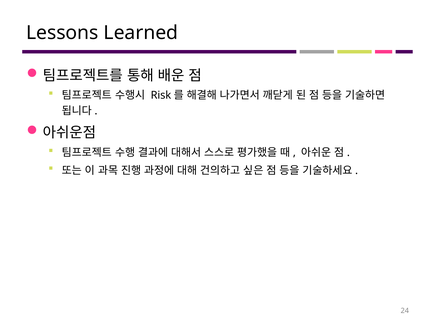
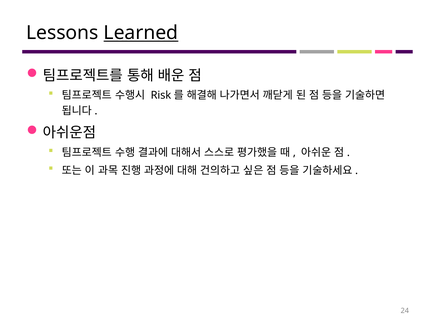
Learned underline: none -> present
